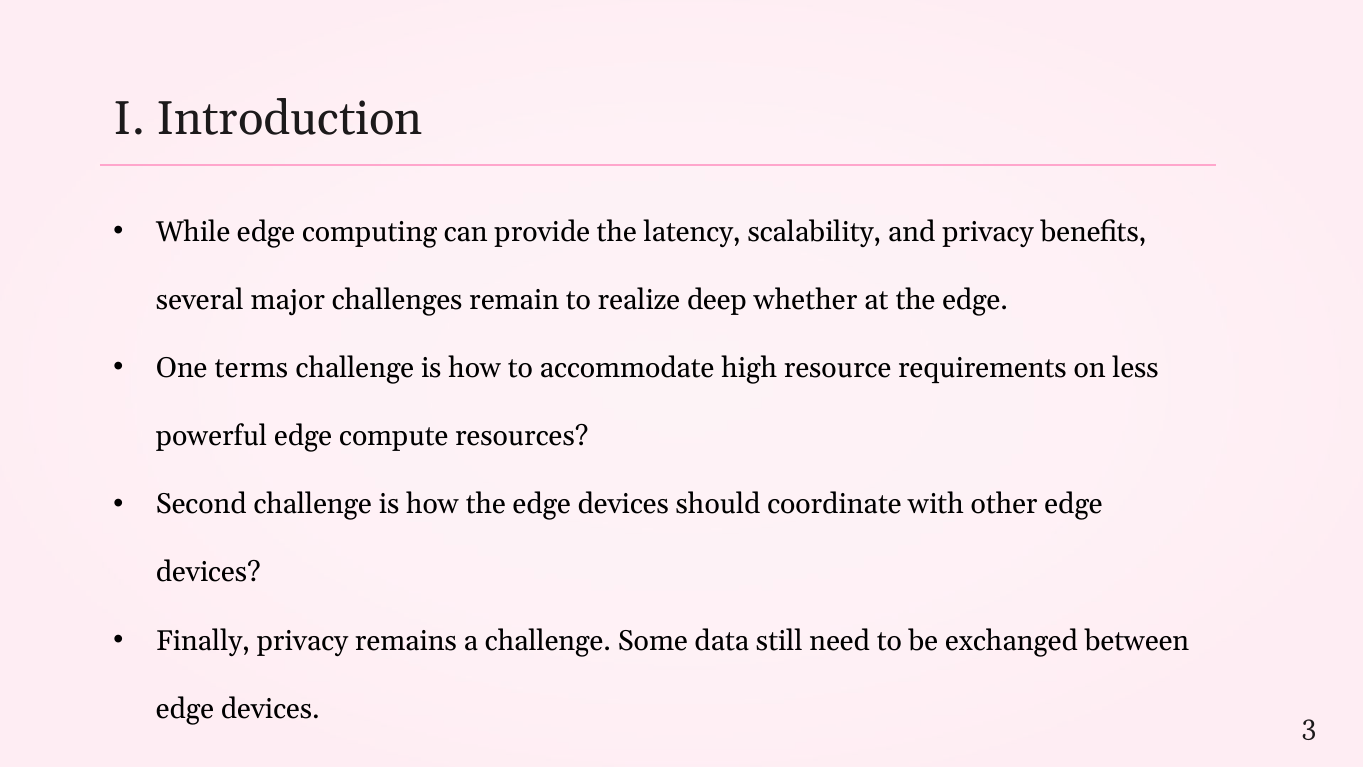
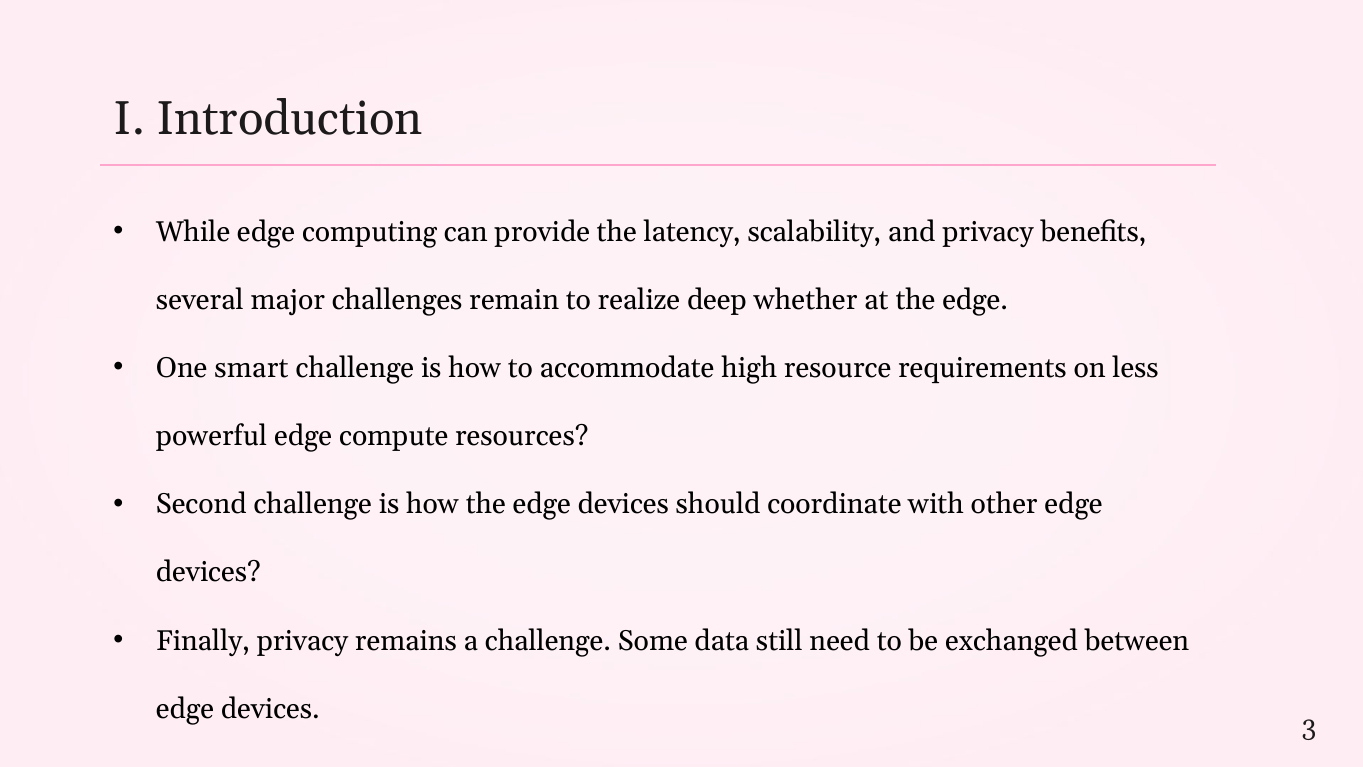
terms: terms -> smart
